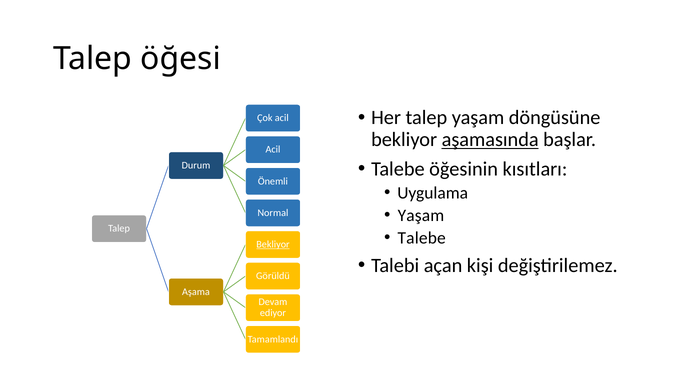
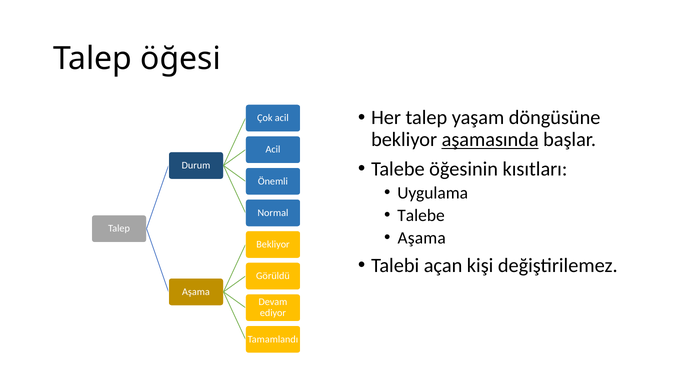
Yaşam at (421, 215): Yaşam -> Talebe
Talebe at (422, 238): Talebe -> Aşama
Bekliyor at (273, 244) underline: present -> none
